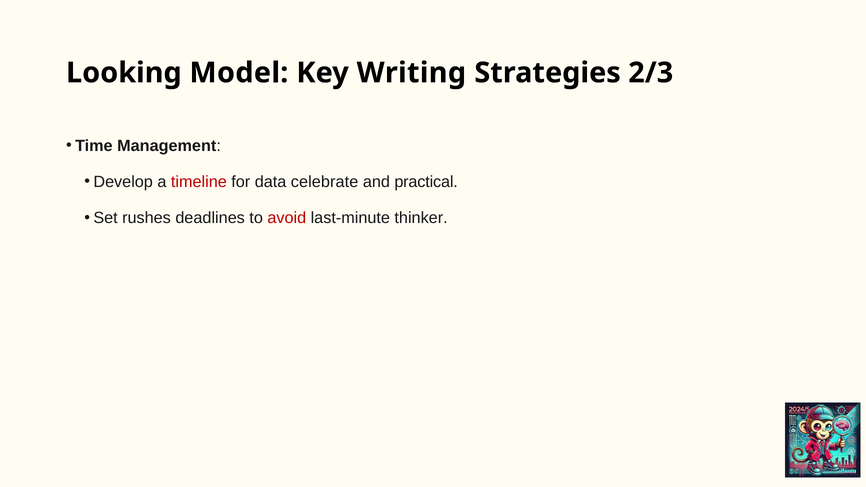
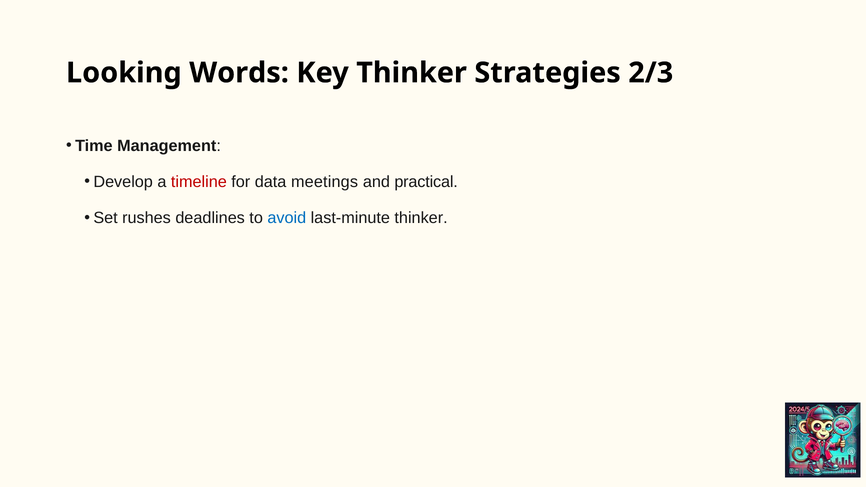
Model: Model -> Words
Key Writing: Writing -> Thinker
celebrate: celebrate -> meetings
avoid colour: red -> blue
